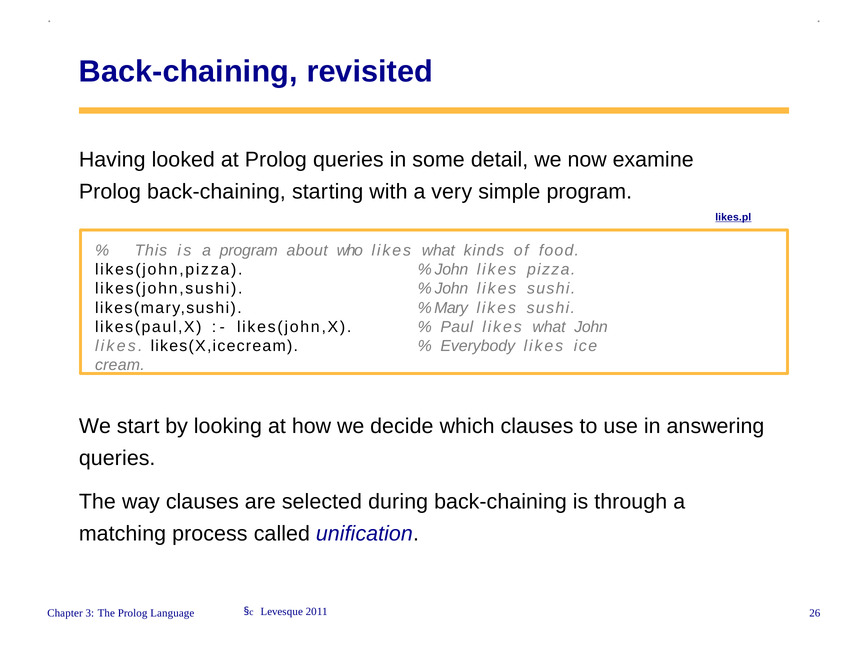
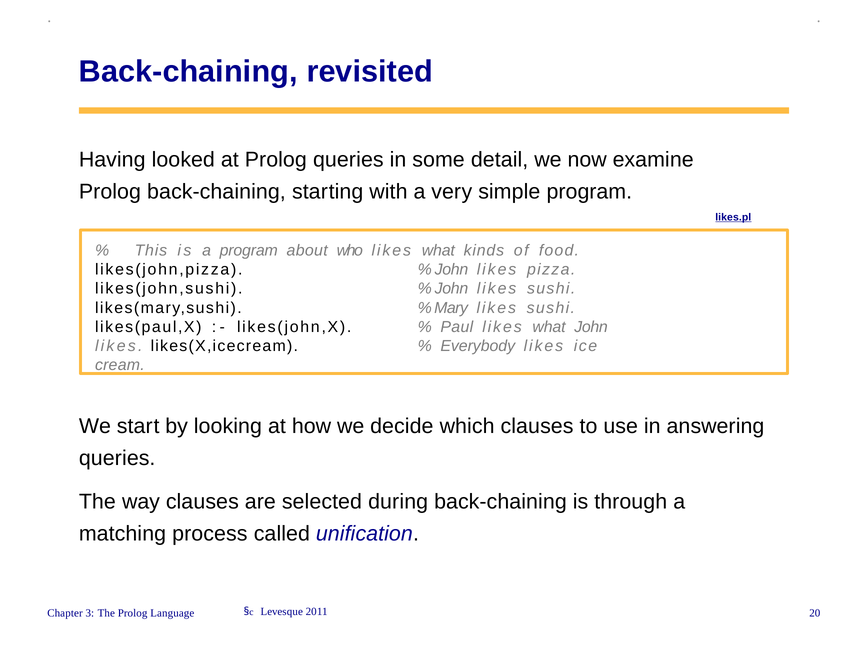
26: 26 -> 20
